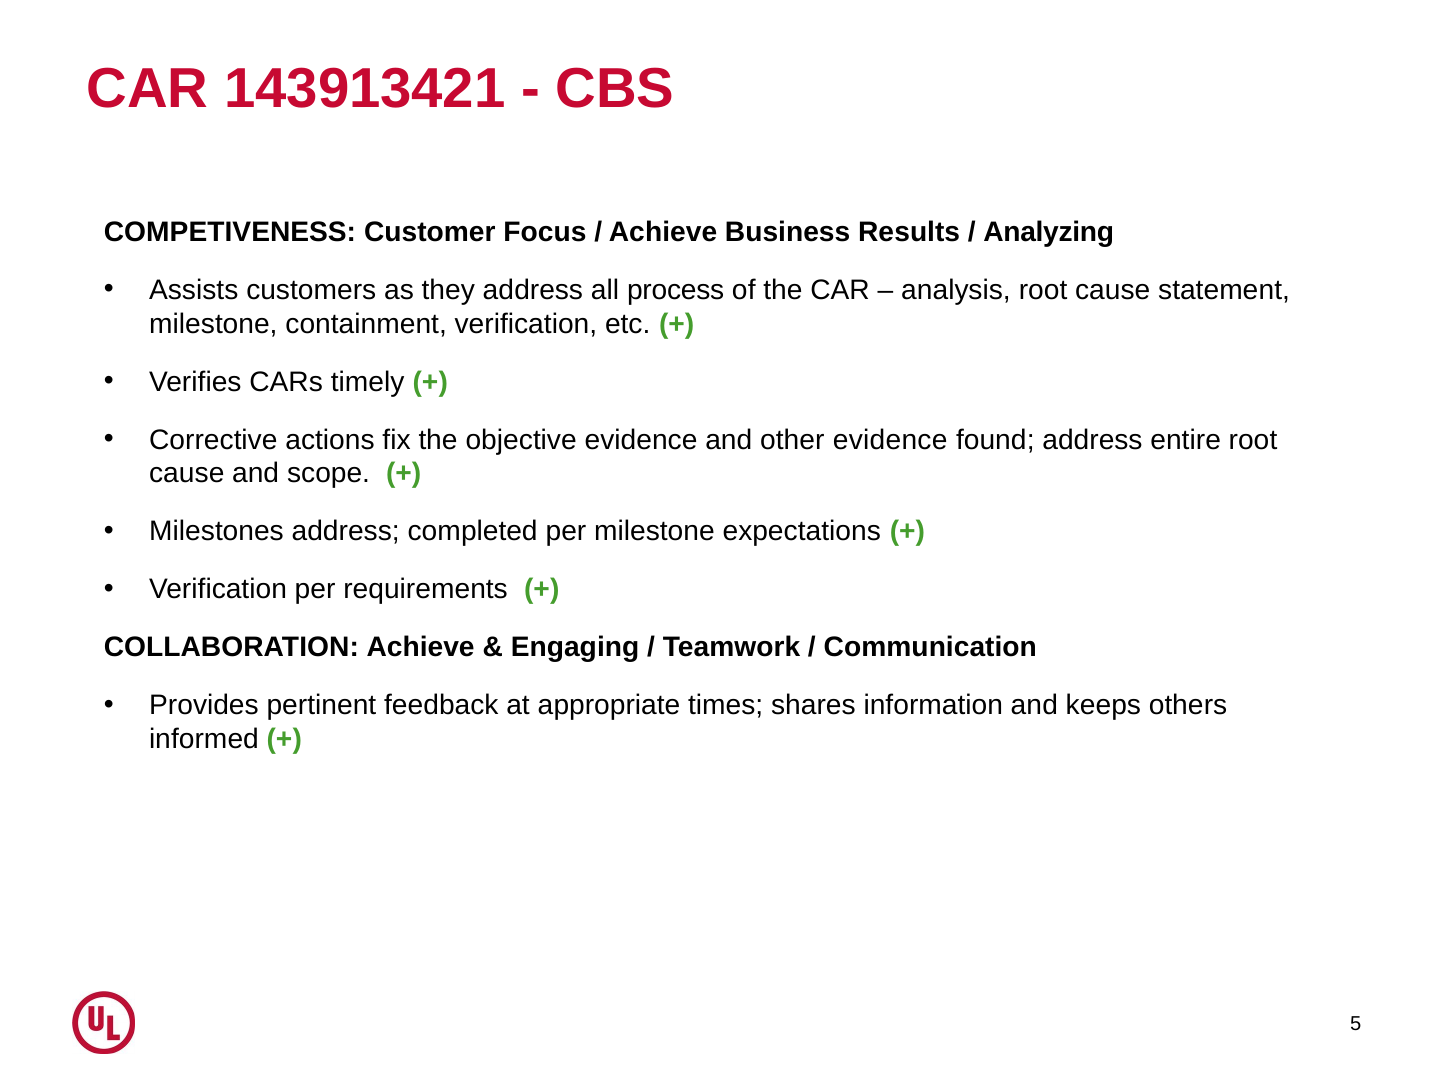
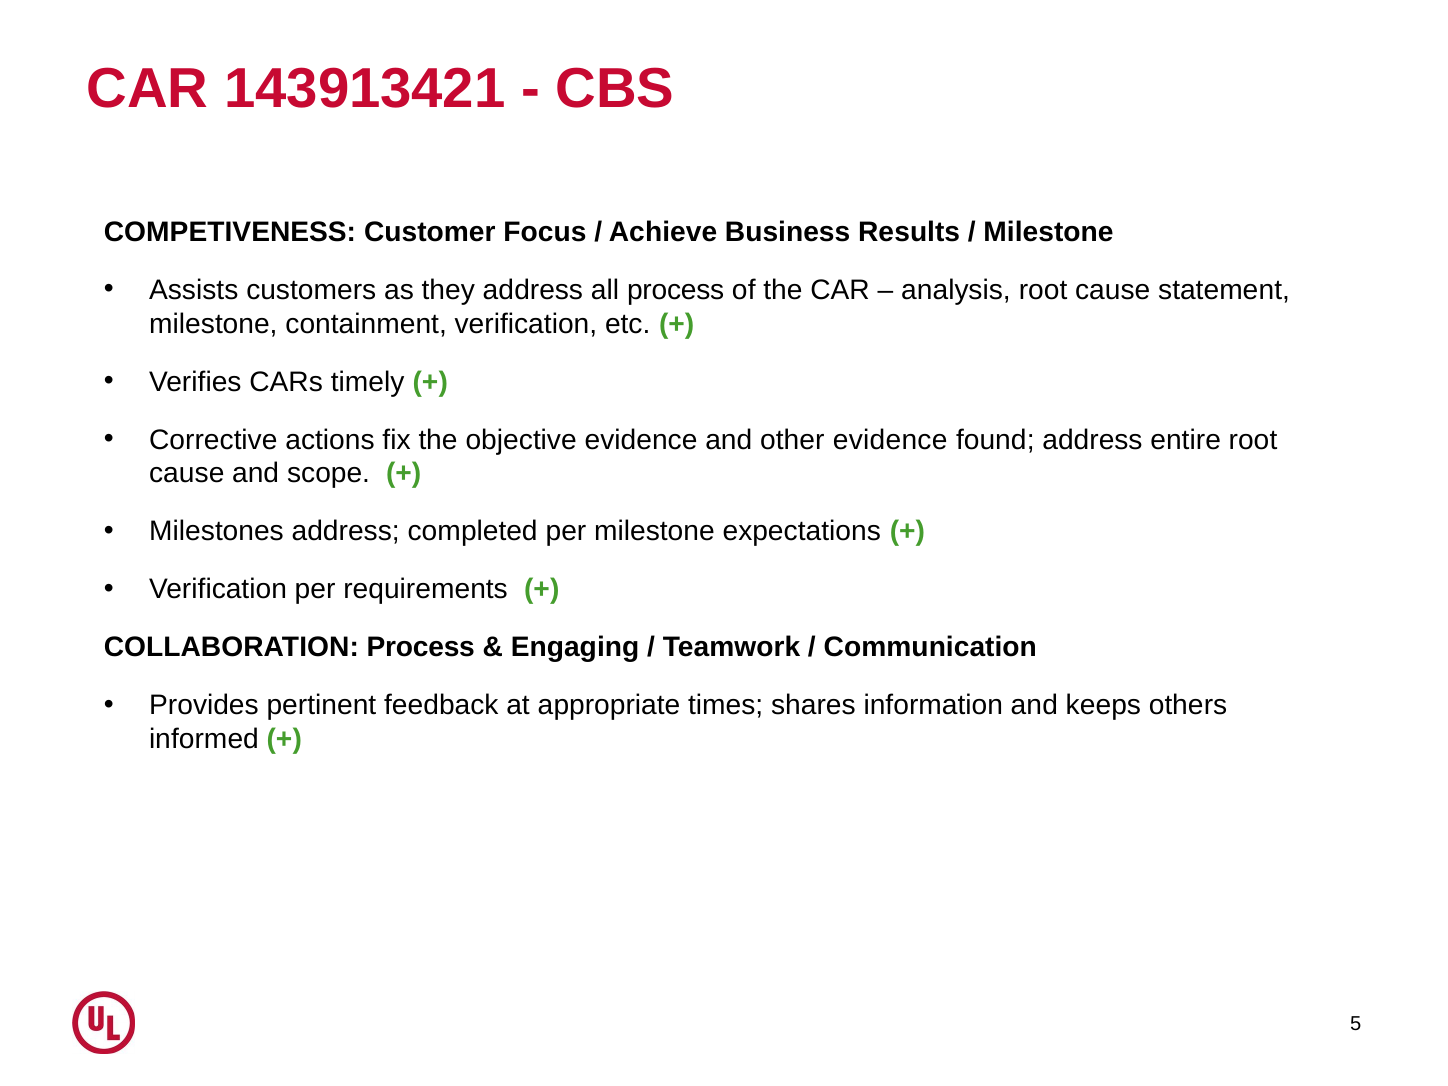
Analyzing at (1049, 232): Analyzing -> Milestone
COLLABORATION Achieve: Achieve -> Process
